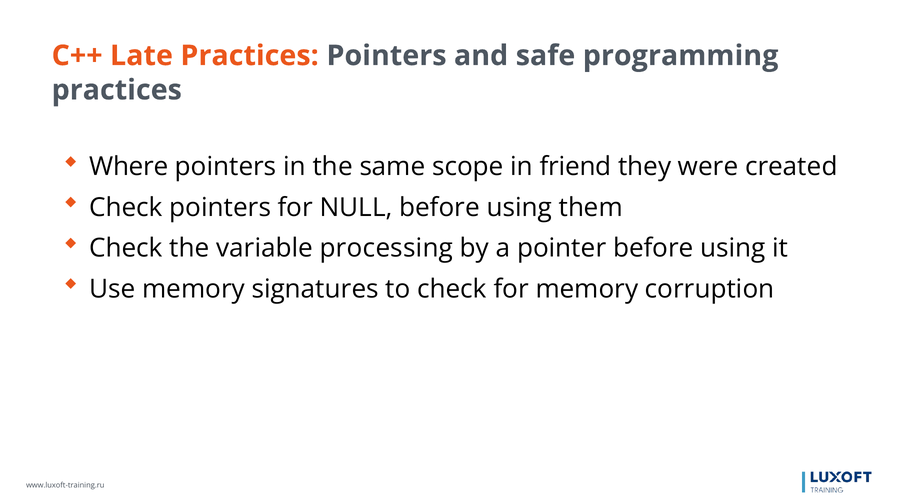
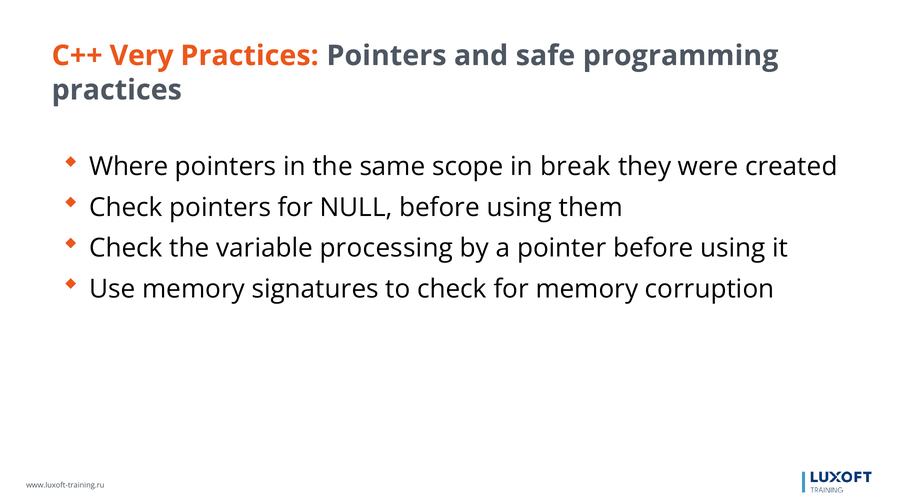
Late: Late -> Very
friend: friend -> break
